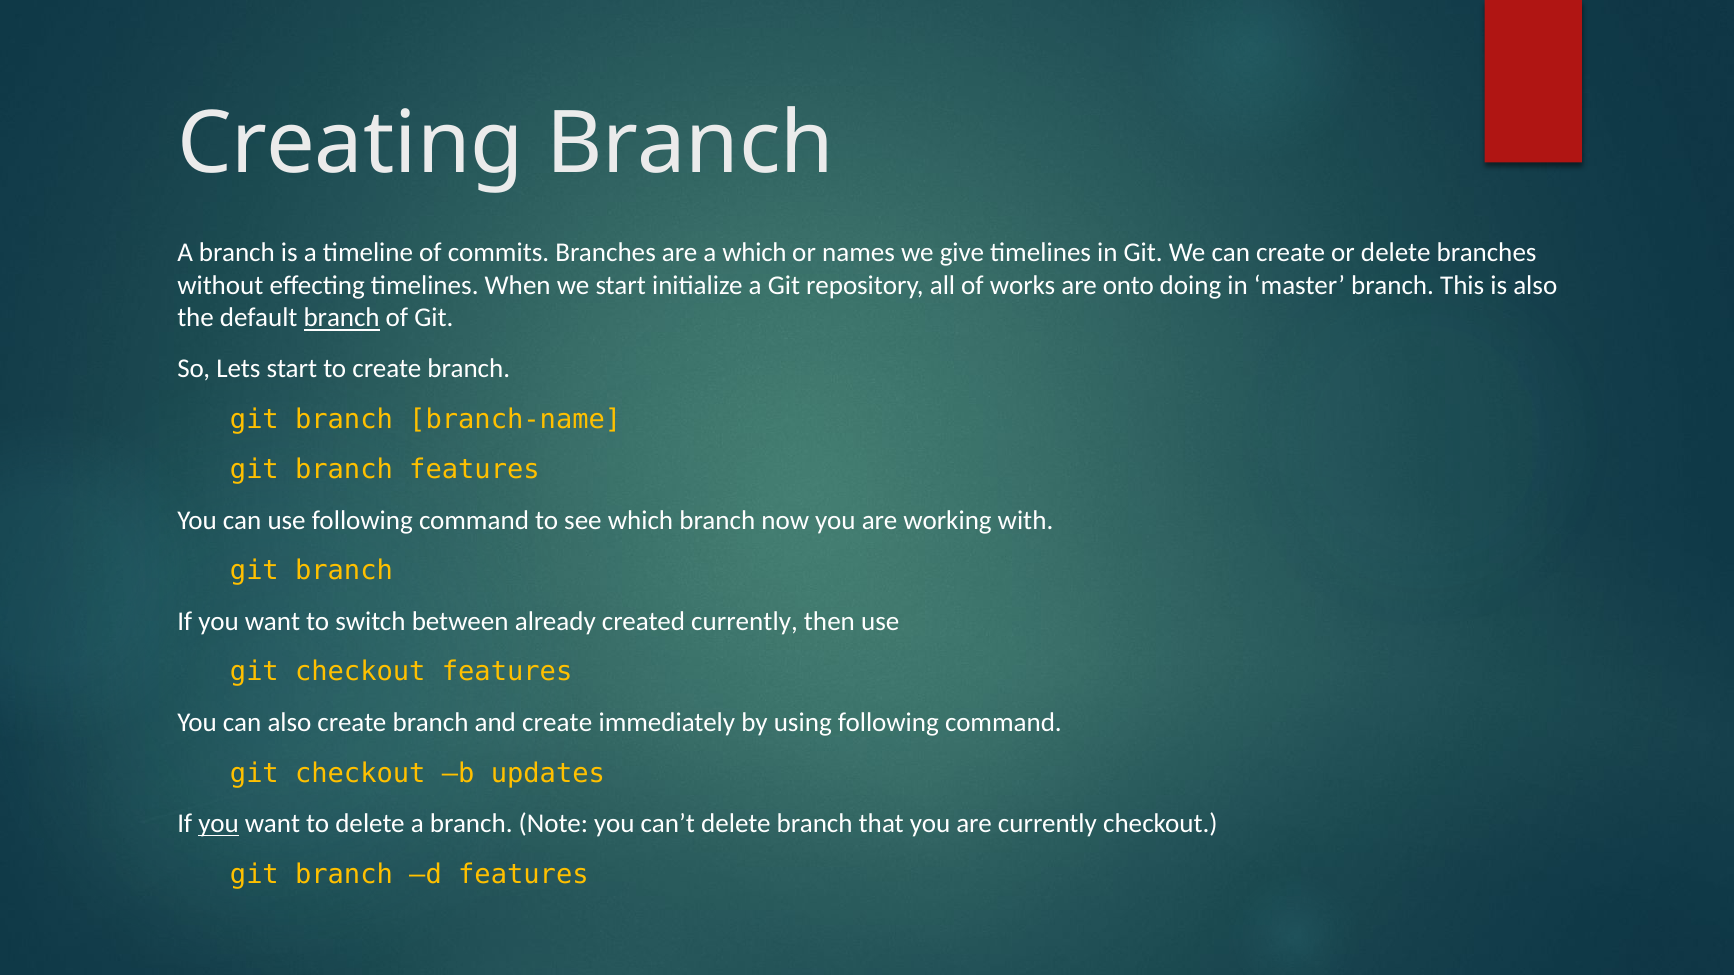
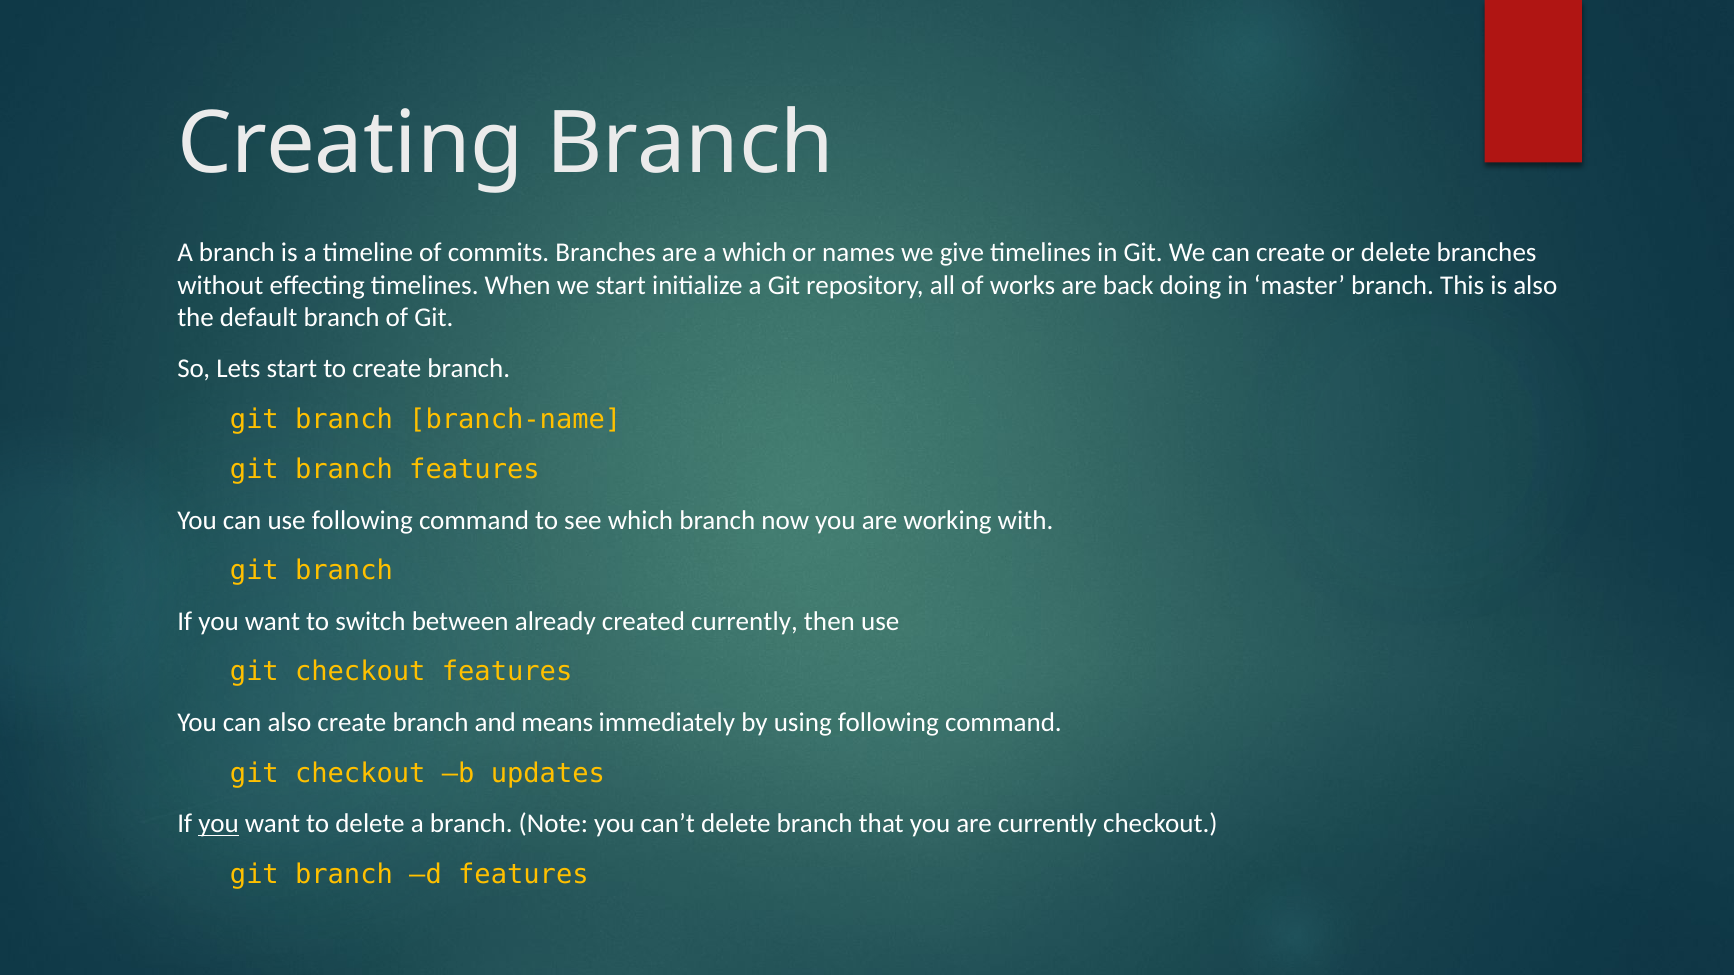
onto: onto -> back
branch at (342, 318) underline: present -> none
and create: create -> means
